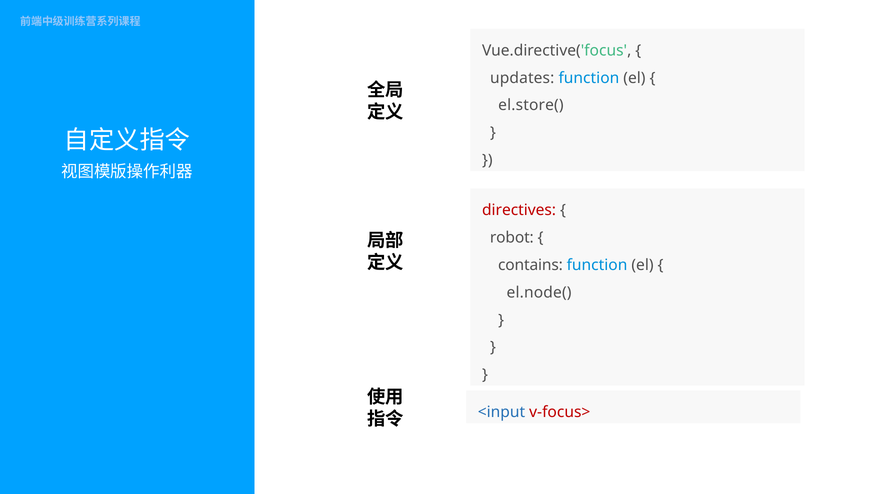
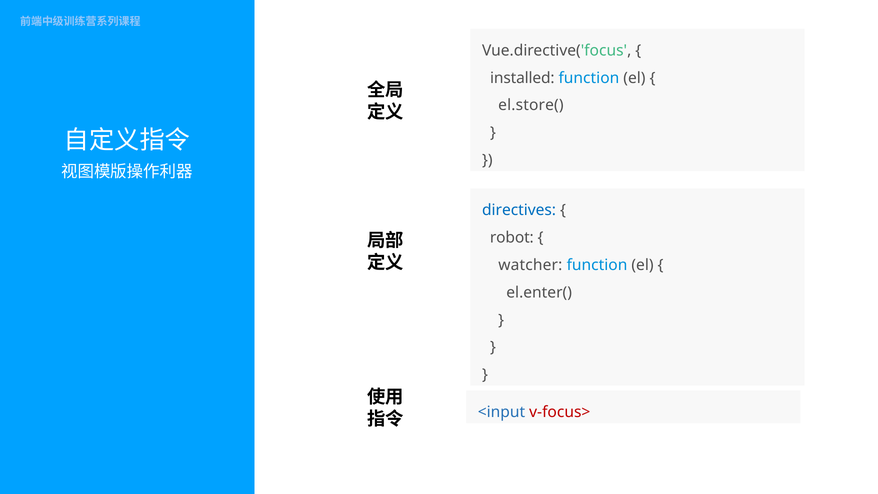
updates: updates -> installed
directives colour: red -> blue
contains: contains -> watcher
el.node(: el.node( -> el.enter(
